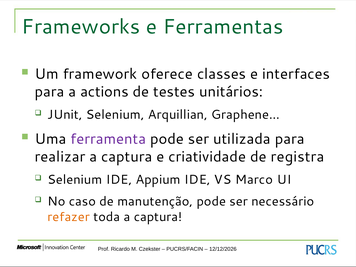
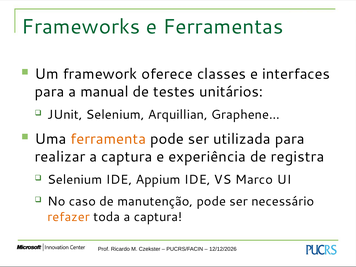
actions: actions -> manual
ferramenta colour: purple -> orange
criatividade: criatividade -> experiência
